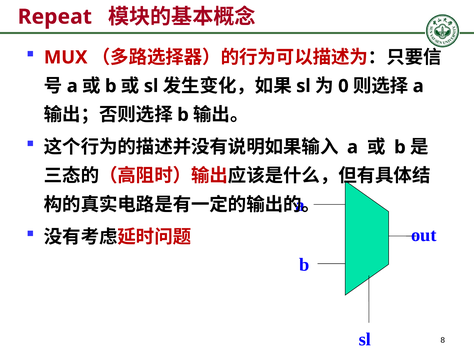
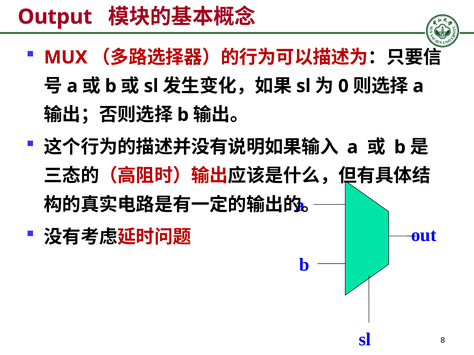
Repeat: Repeat -> Output
